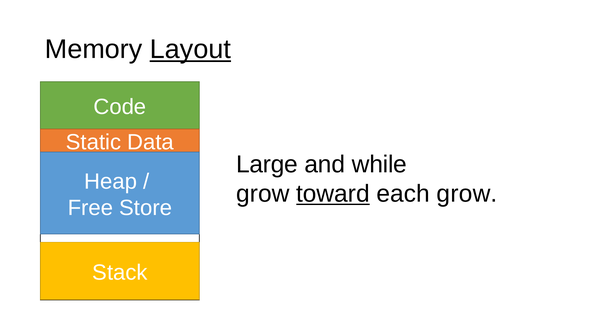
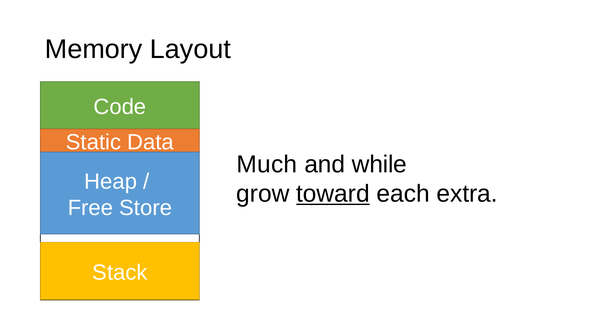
Layout underline: present -> none
Large: Large -> Much
each grow: grow -> extra
